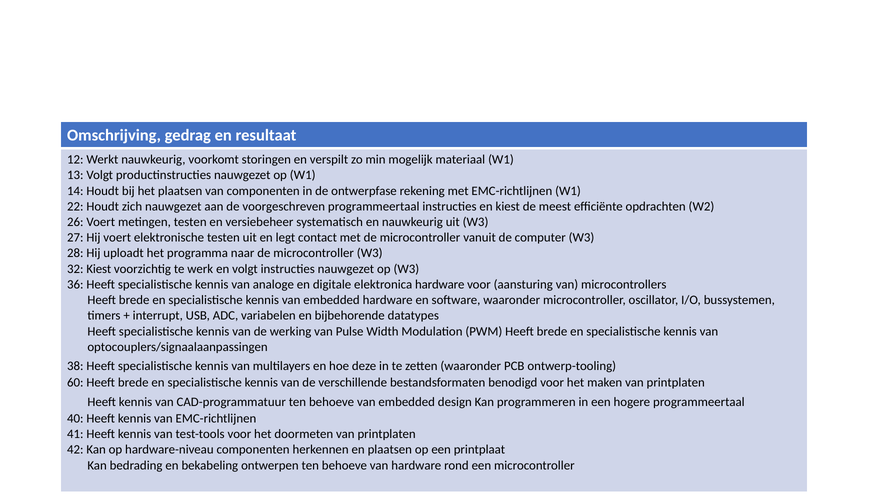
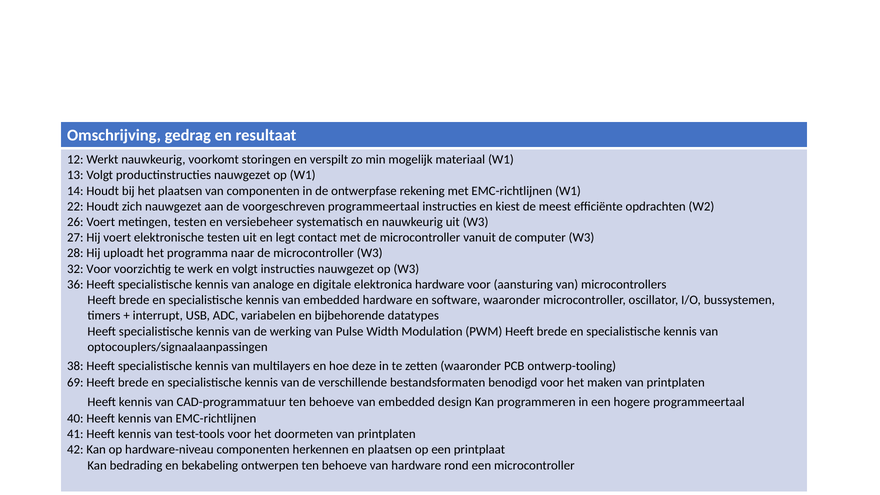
32 Kiest: Kiest -> Voor
60: 60 -> 69
